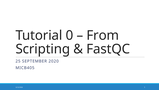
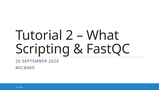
0: 0 -> 2
From: From -> What
